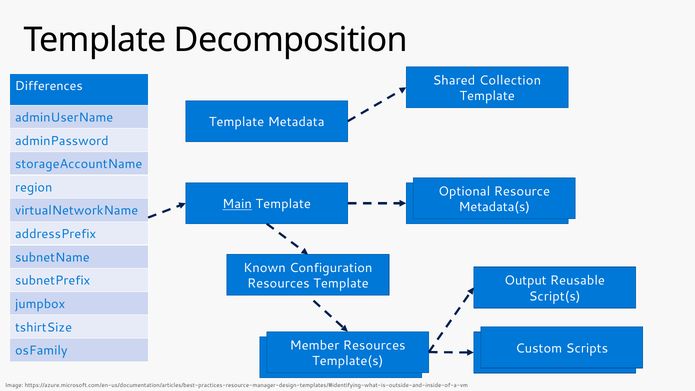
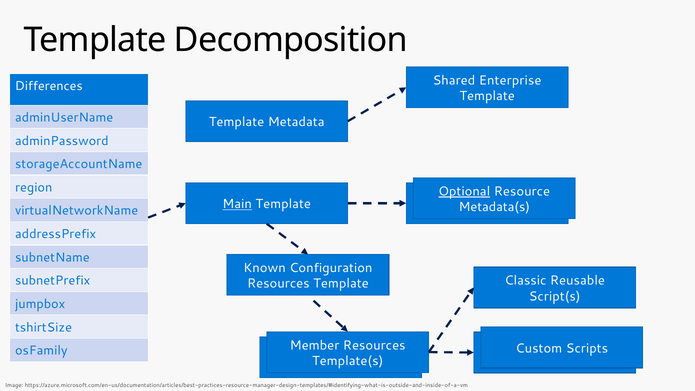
Collection: Collection -> Enterprise
Optional underline: none -> present
Output: Output -> Classic
